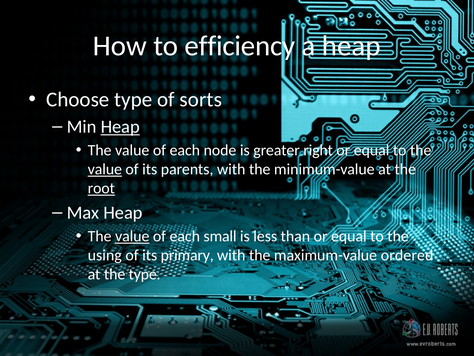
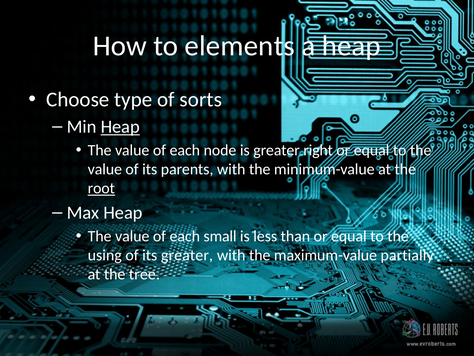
efficiency: efficiency -> elements
value at (105, 169) underline: present -> none
value at (132, 236) underline: present -> none
its primary: primary -> greater
ordered: ordered -> partially
the type: type -> tree
